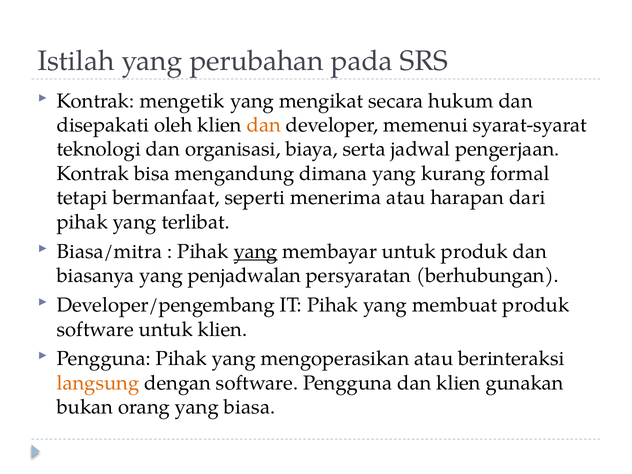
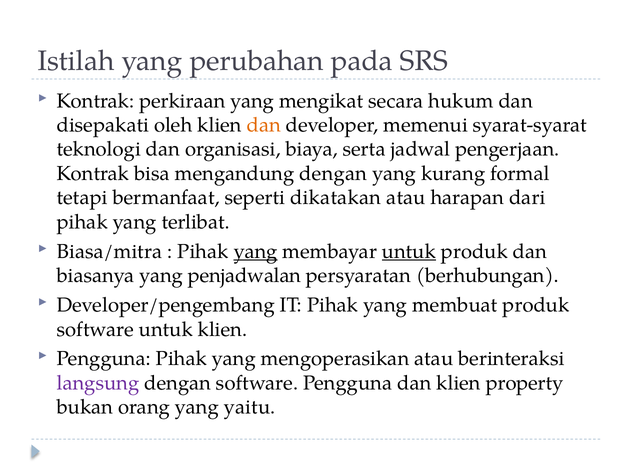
mengetik: mengetik -> perkiraan
mengandung dimana: dimana -> dengan
menerima: menerima -> dikatakan
untuk at (409, 251) underline: none -> present
langsung colour: orange -> purple
gunakan: gunakan -> property
biasa: biasa -> yaitu
